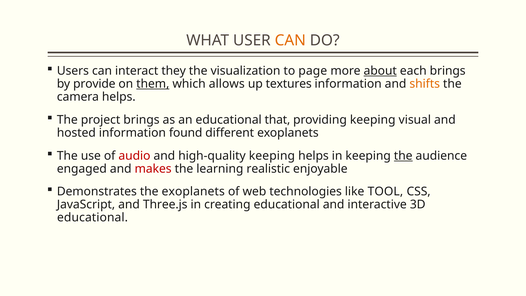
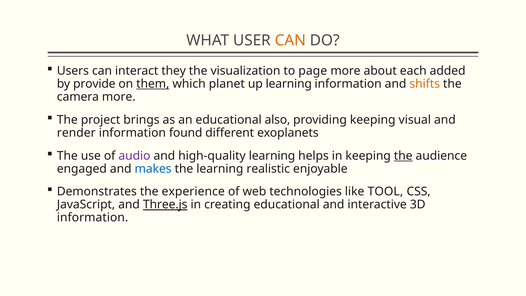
about underline: present -> none
each brings: brings -> added
allows: allows -> planet
up textures: textures -> learning
camera helps: helps -> more
that: that -> also
hosted: hosted -> render
audio colour: red -> purple
high-quality keeping: keeping -> learning
makes colour: red -> blue
the exoplanets: exoplanets -> experience
Three.js underline: none -> present
educational at (92, 218): educational -> information
